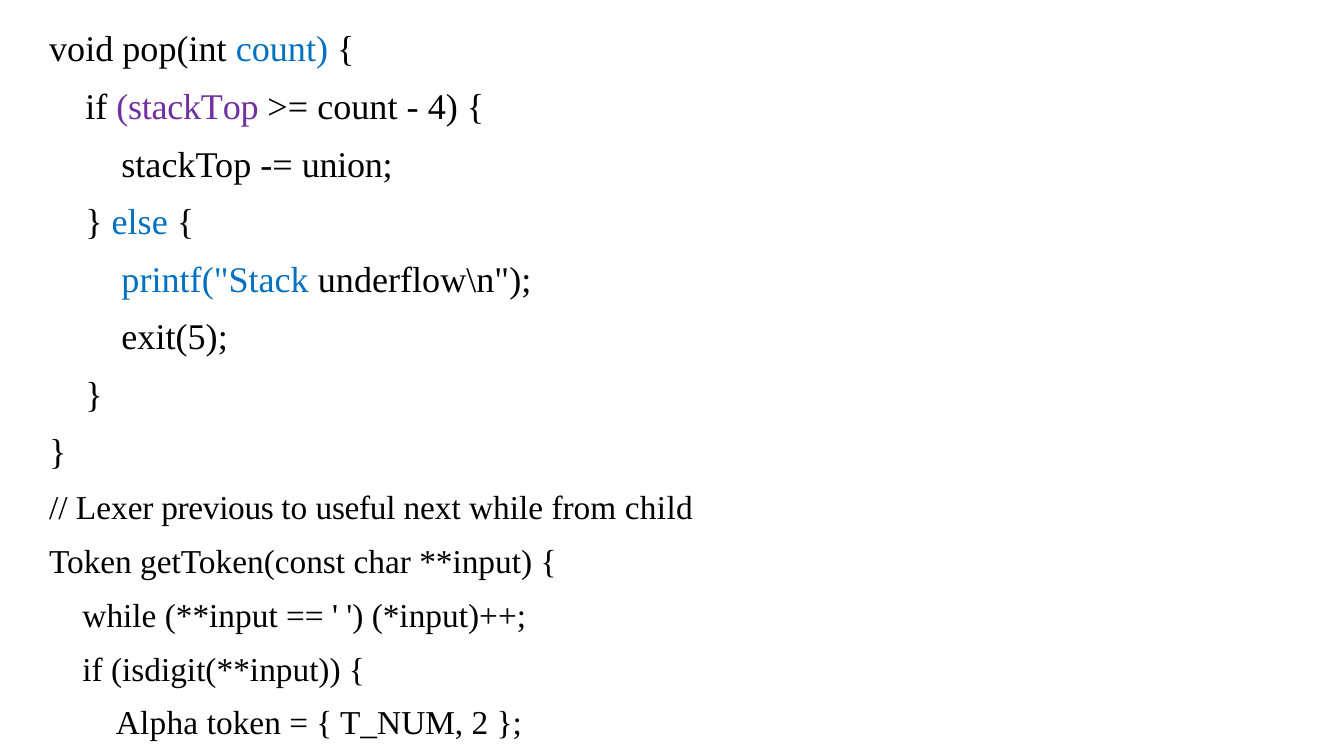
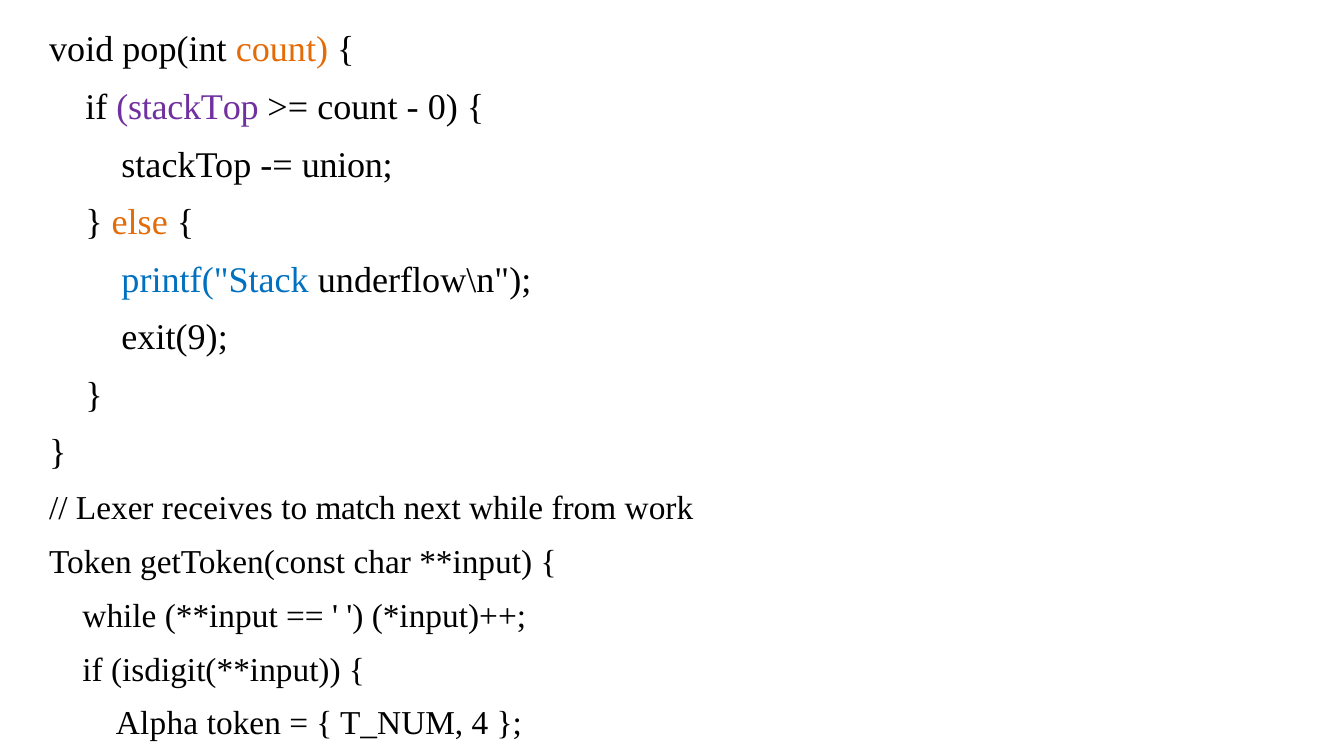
count at (282, 50) colour: blue -> orange
4: 4 -> 0
else colour: blue -> orange
exit(5: exit(5 -> exit(9
previous: previous -> receives
useful: useful -> match
child: child -> work
2: 2 -> 4
